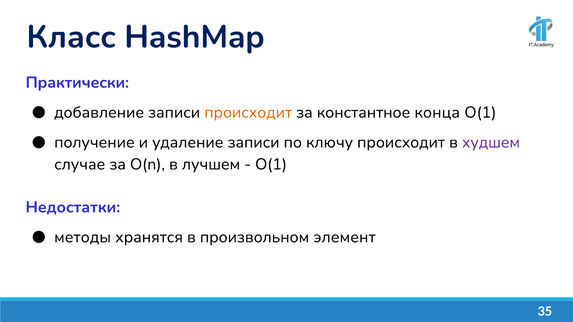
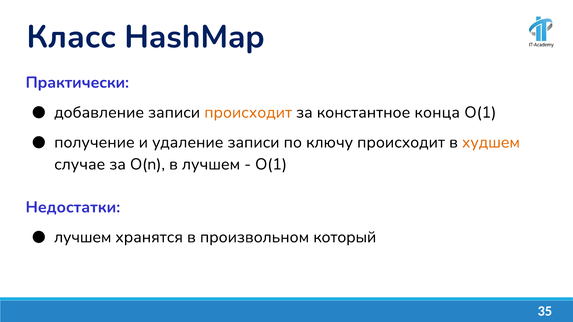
худшем colour: purple -> orange
методы at (83, 237): методы -> лучшем
элемент: элемент -> который
